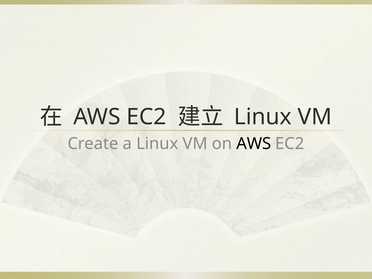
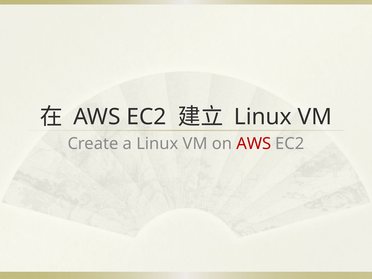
AWS at (254, 144) colour: black -> red
